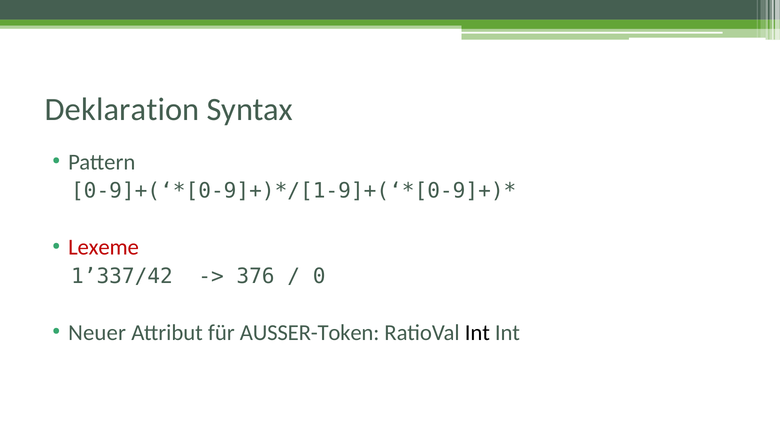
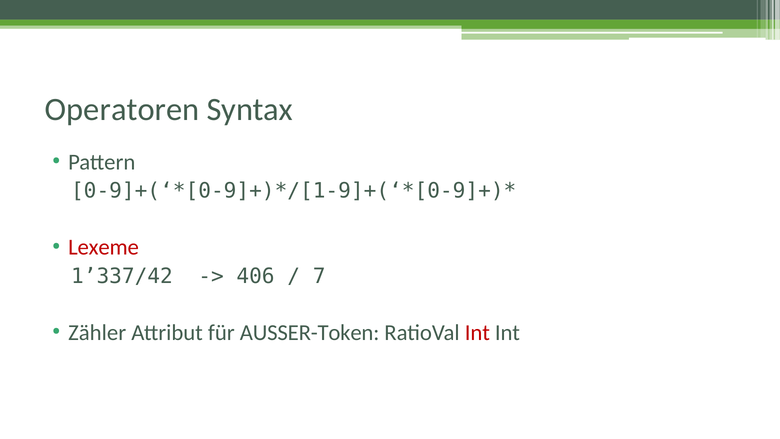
Deklaration: Deklaration -> Operatoren
376: 376 -> 406
0: 0 -> 7
Neuer: Neuer -> Zähler
Int at (477, 333) colour: black -> red
